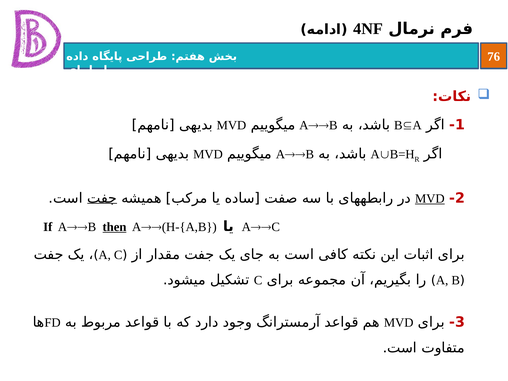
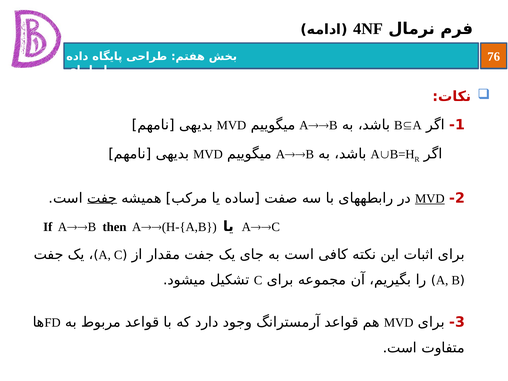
then underline: present -> none
